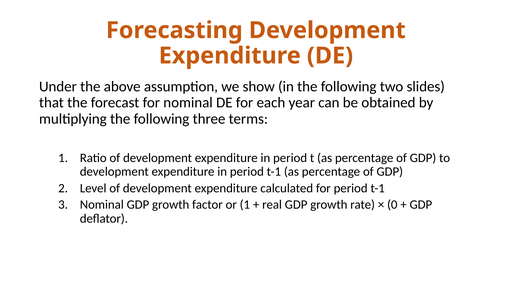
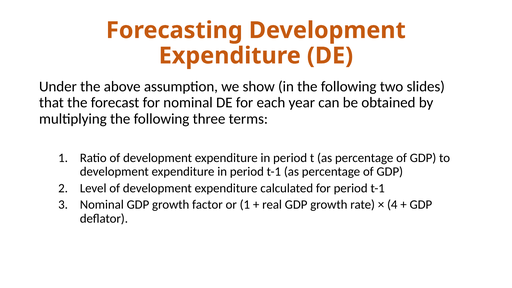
0: 0 -> 4
